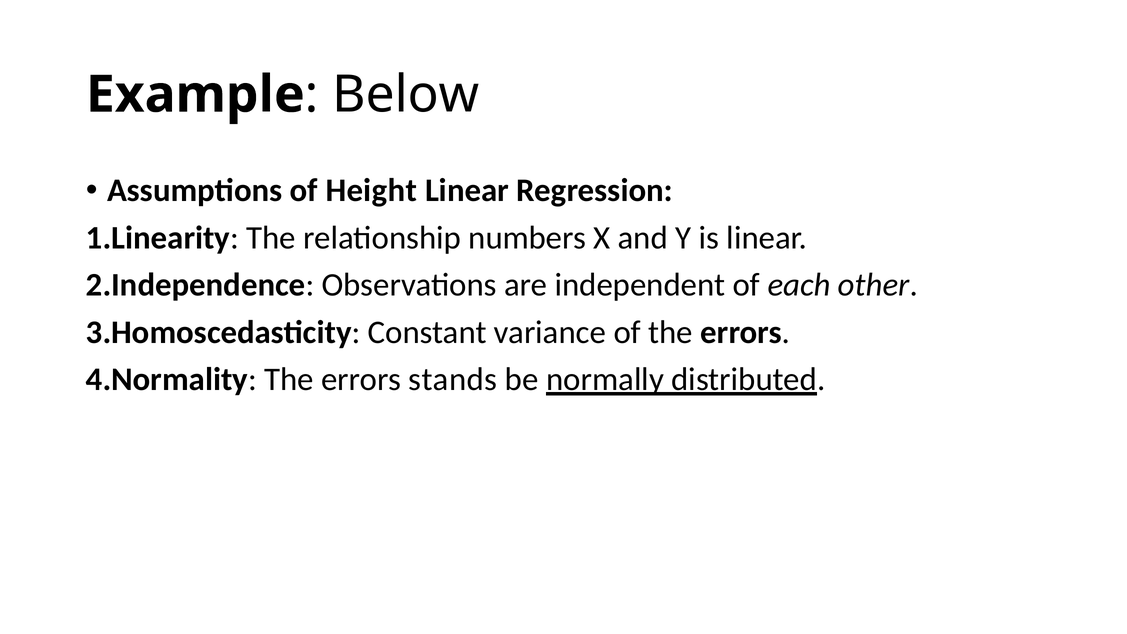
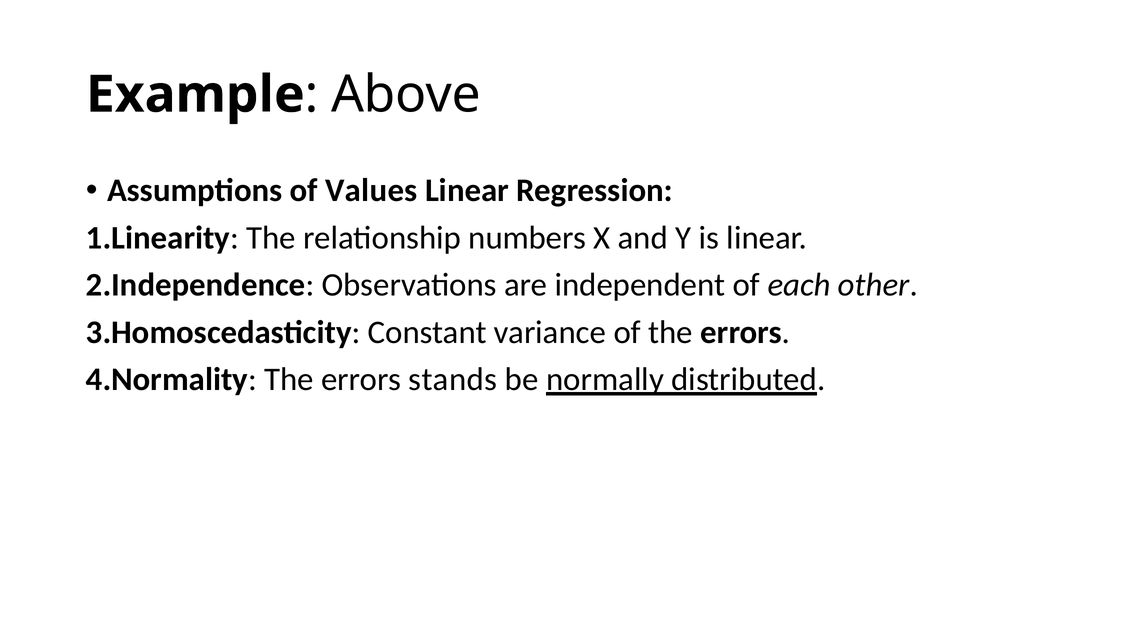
Below: Below -> Above
Height: Height -> Values
